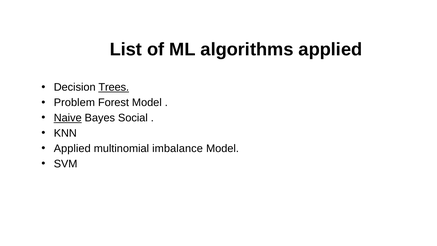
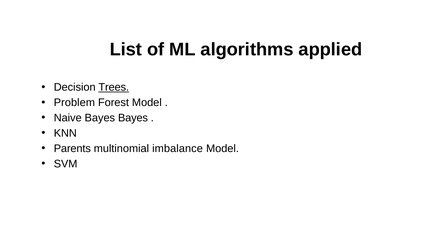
Naive underline: present -> none
Bayes Social: Social -> Bayes
Applied at (72, 148): Applied -> Parents
